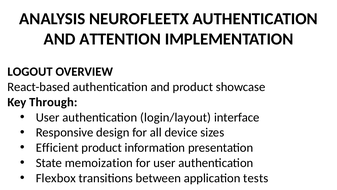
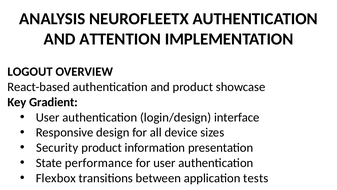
Through: Through -> Gradient
login/layout: login/layout -> login/design
Efficient: Efficient -> Security
memoization: memoization -> performance
